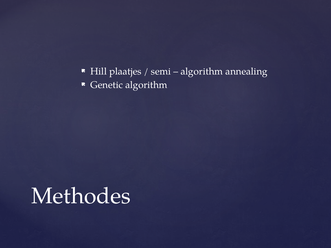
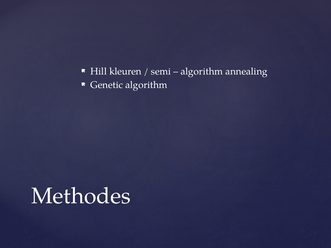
plaatjes: plaatjes -> kleuren
